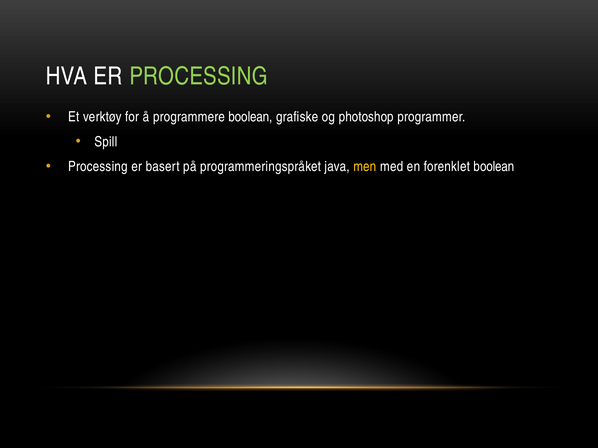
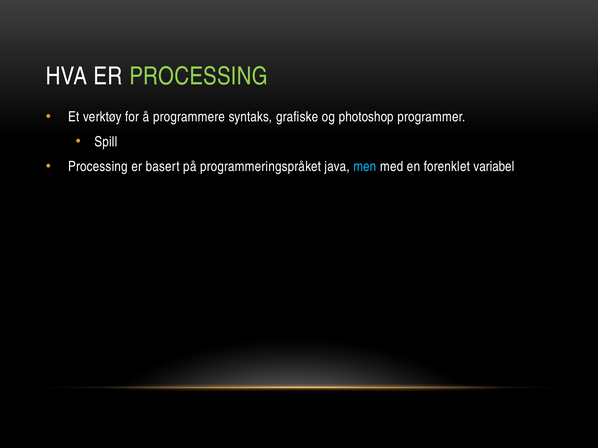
programmere boolean: boolean -> syntaks
men colour: yellow -> light blue
forenklet boolean: boolean -> variabel
